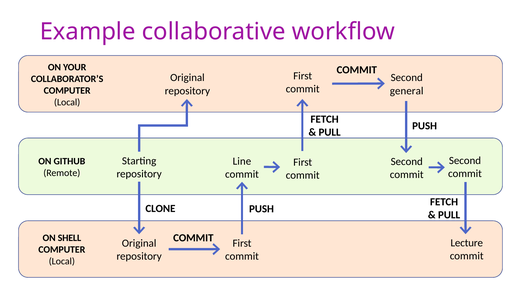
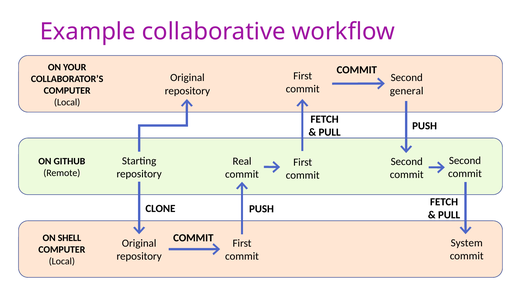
Line: Line -> Real
Lecture: Lecture -> System
